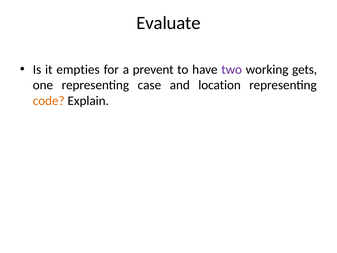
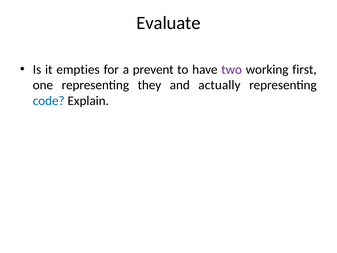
gets: gets -> first
case: case -> they
location: location -> actually
code colour: orange -> blue
